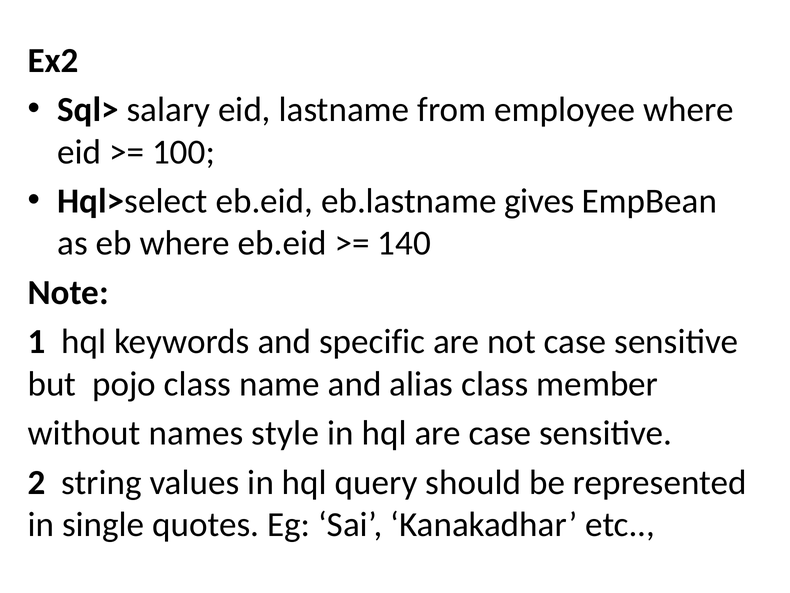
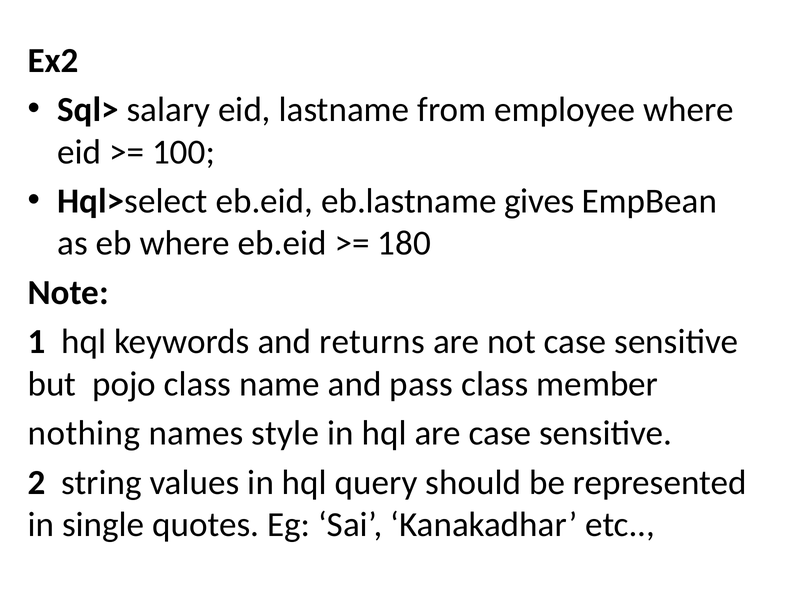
140: 140 -> 180
specific: specific -> returns
alias: alias -> pass
without: without -> nothing
